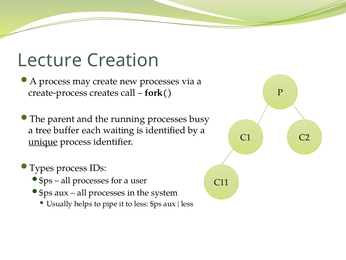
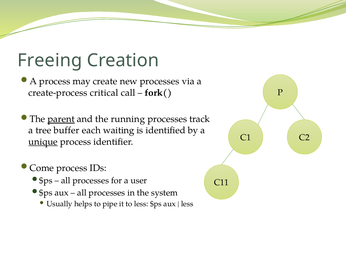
Lecture: Lecture -> Freeing
creates: creates -> critical
parent underline: none -> present
busy: busy -> track
Types: Types -> Come
